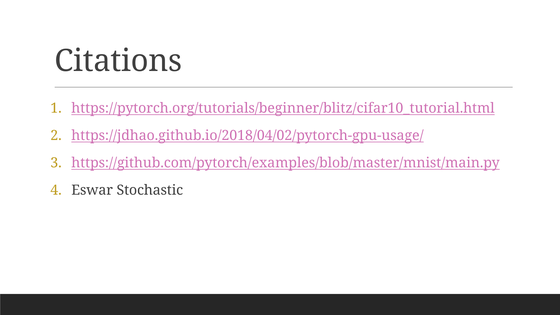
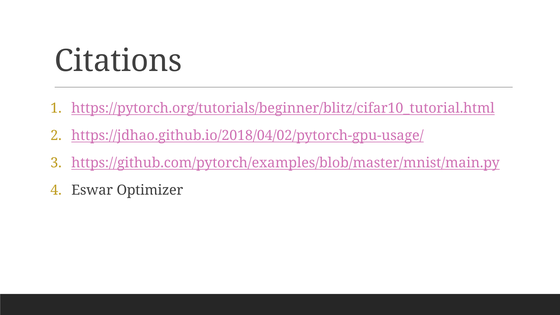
Stochastic: Stochastic -> Optimizer
